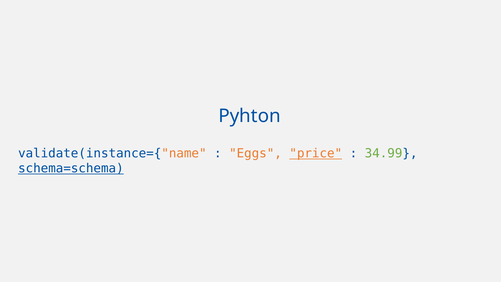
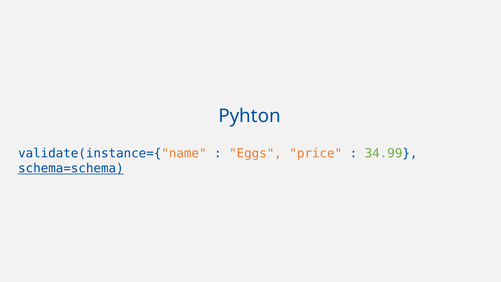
price underline: present -> none
